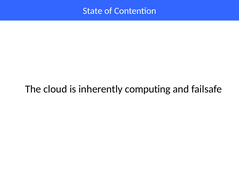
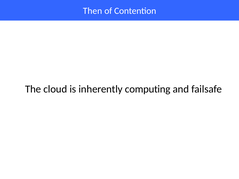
State: State -> Then
